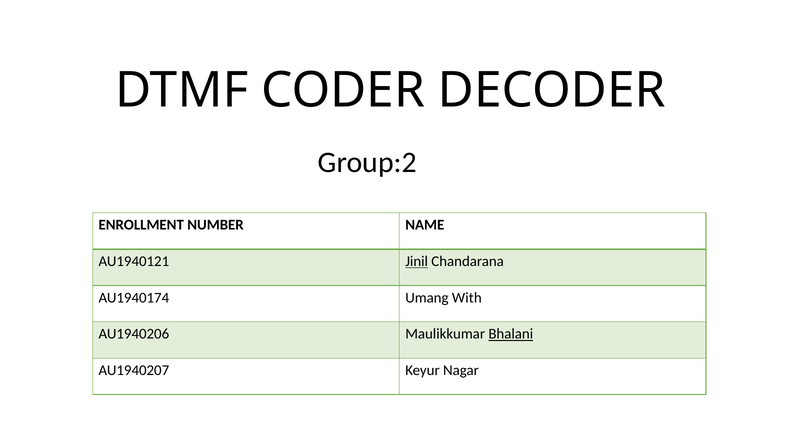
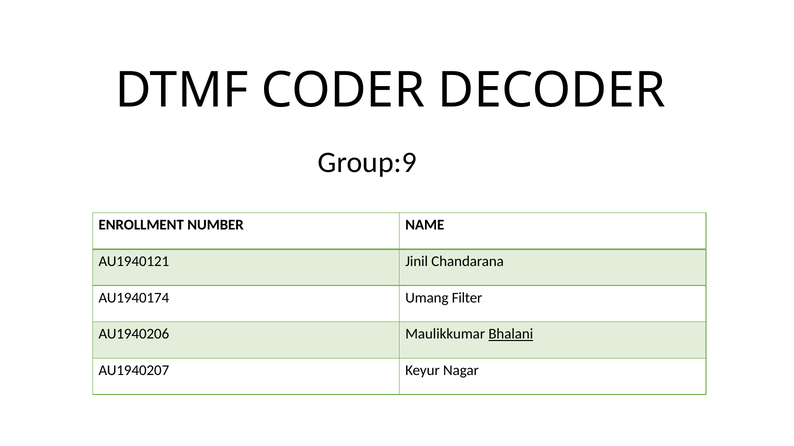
Group:2: Group:2 -> Group:9
Jinil underline: present -> none
With: With -> Filter
